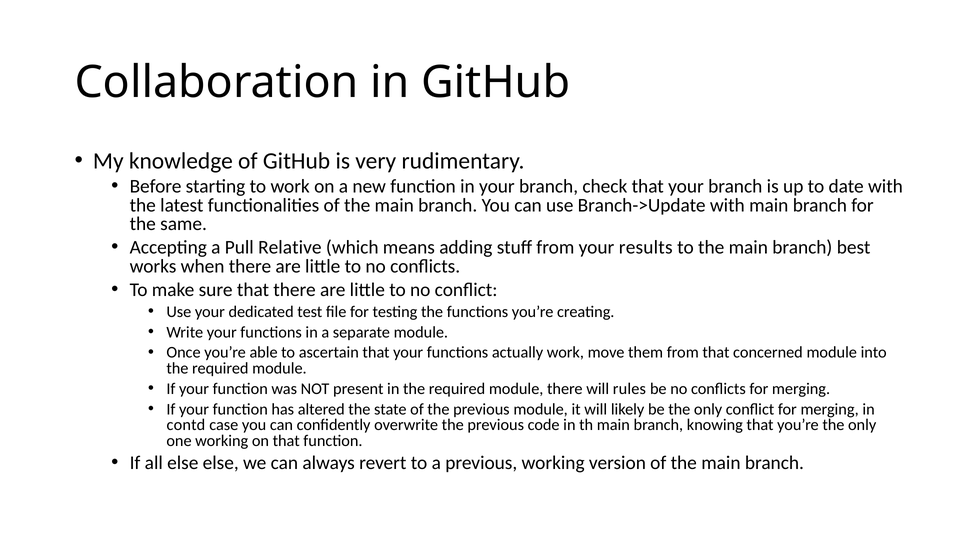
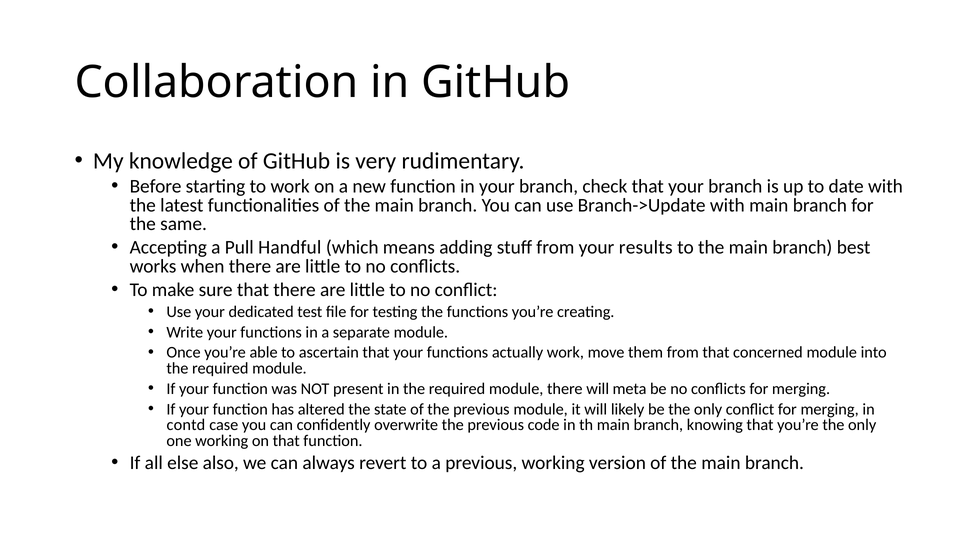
Relative: Relative -> Handful
rules: rules -> meta
else else: else -> also
